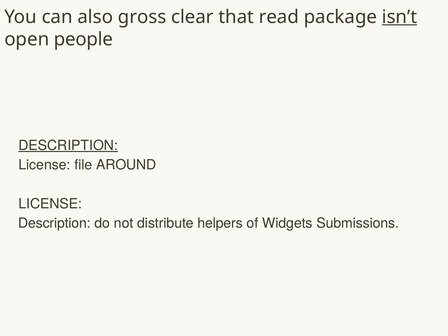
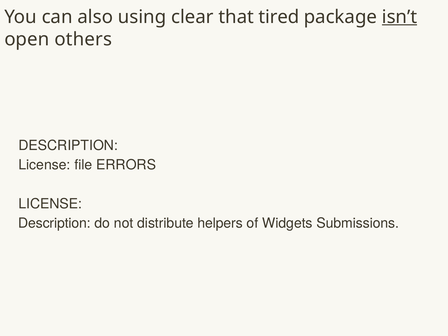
gross: gross -> using
read: read -> tired
people: people -> others
DESCRIPTION at (68, 145) underline: present -> none
AROUND: AROUND -> ERRORS
